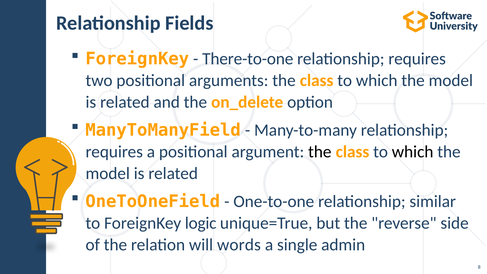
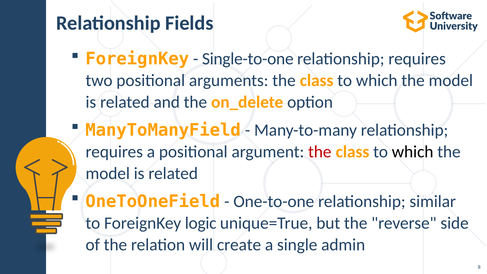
There-to-one: There-to-one -> Single-to-one
the at (320, 152) colour: black -> red
words: words -> create
